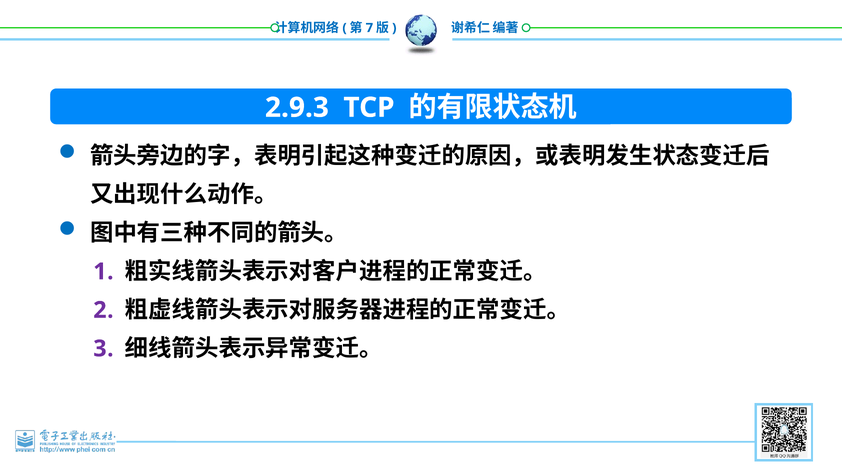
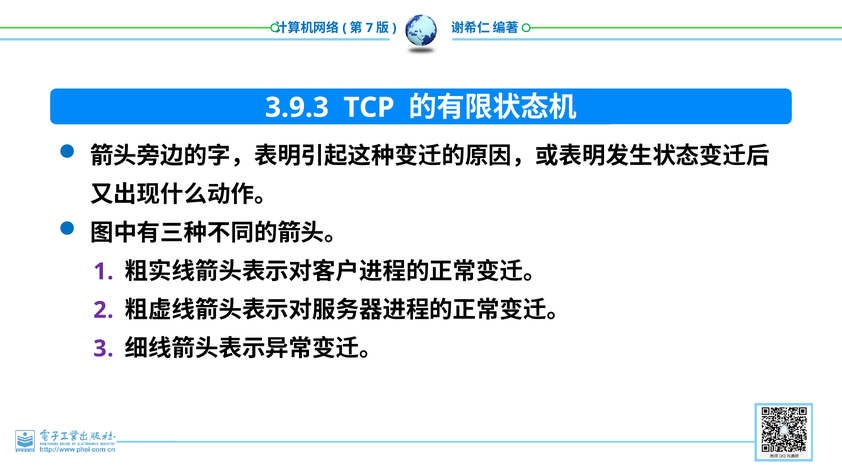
2.9.3: 2.9.3 -> 3.9.3
